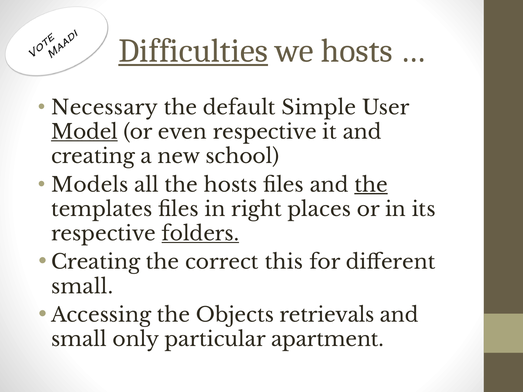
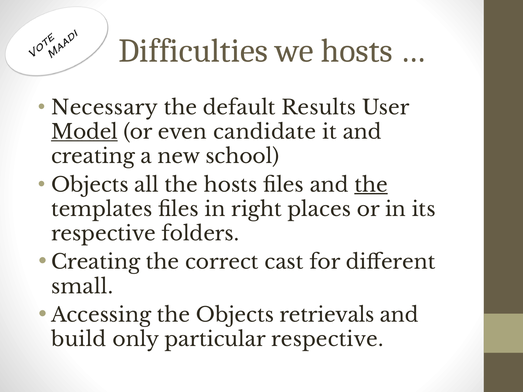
Difficulties underline: present -> none
Simple: Simple -> Results
even respective: respective -> candidate
Models at (90, 185): Models -> Objects
folders underline: present -> none
this: this -> cast
small at (79, 340): small -> build
particular apartment: apartment -> respective
